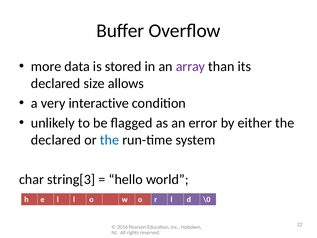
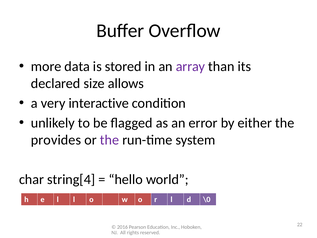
declared at (56, 140): declared -> provides
the at (110, 140) colour: blue -> purple
string[3: string[3 -> string[4
